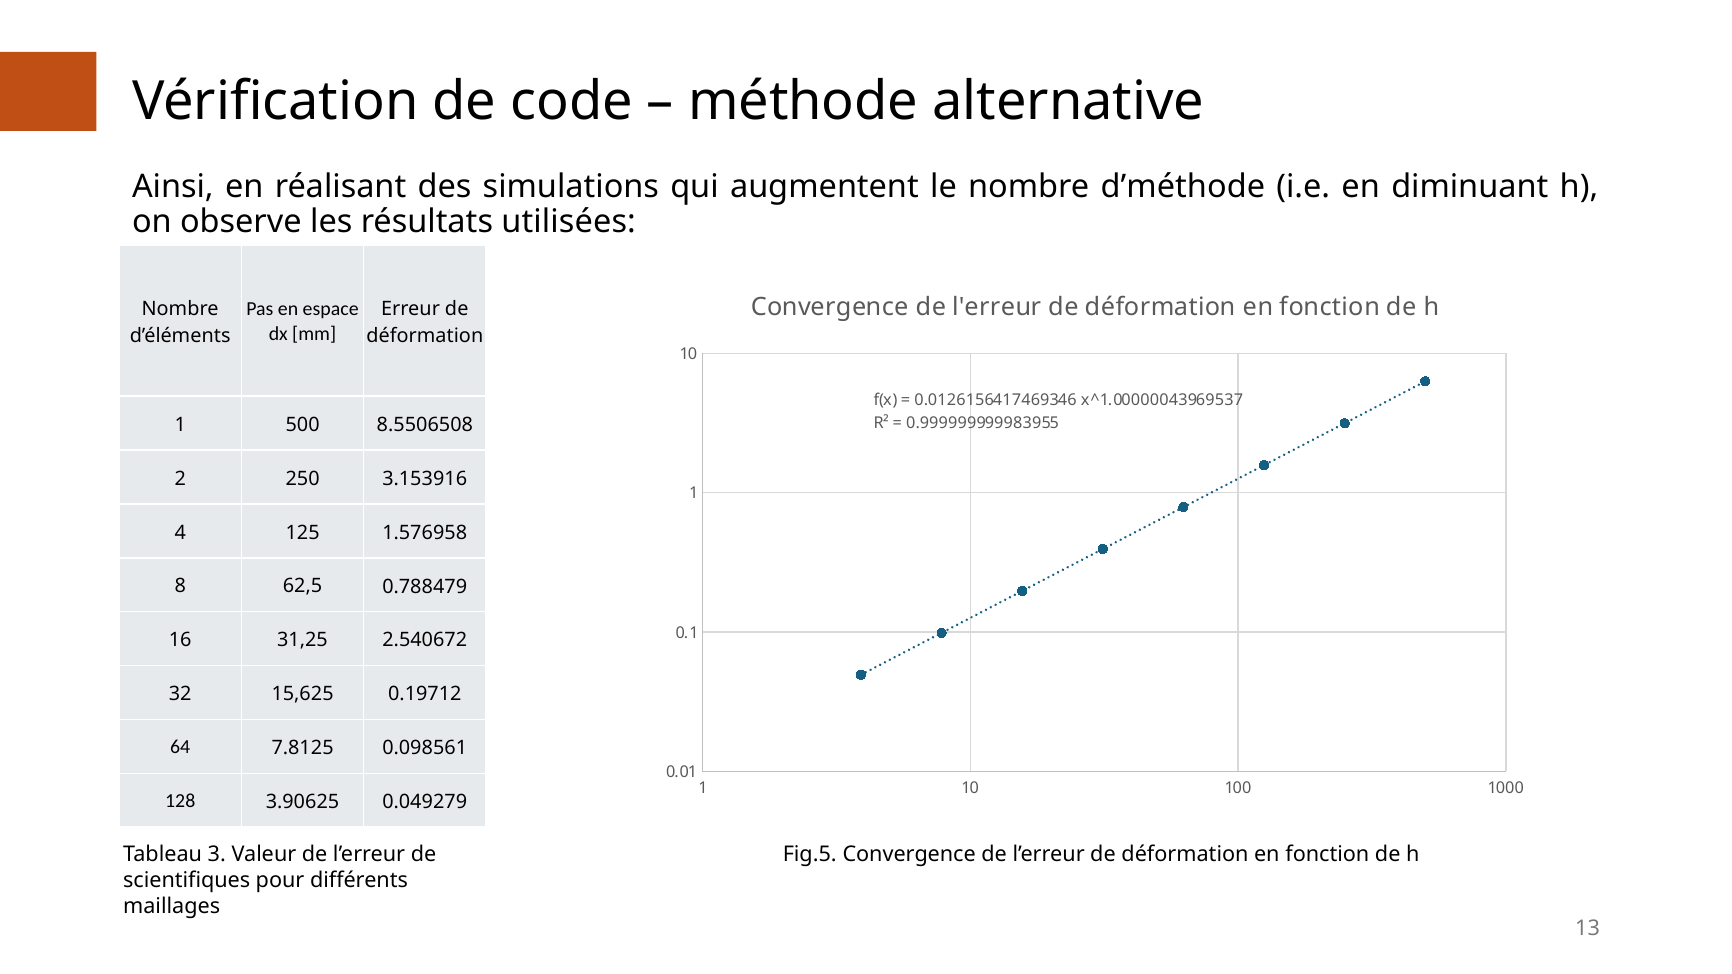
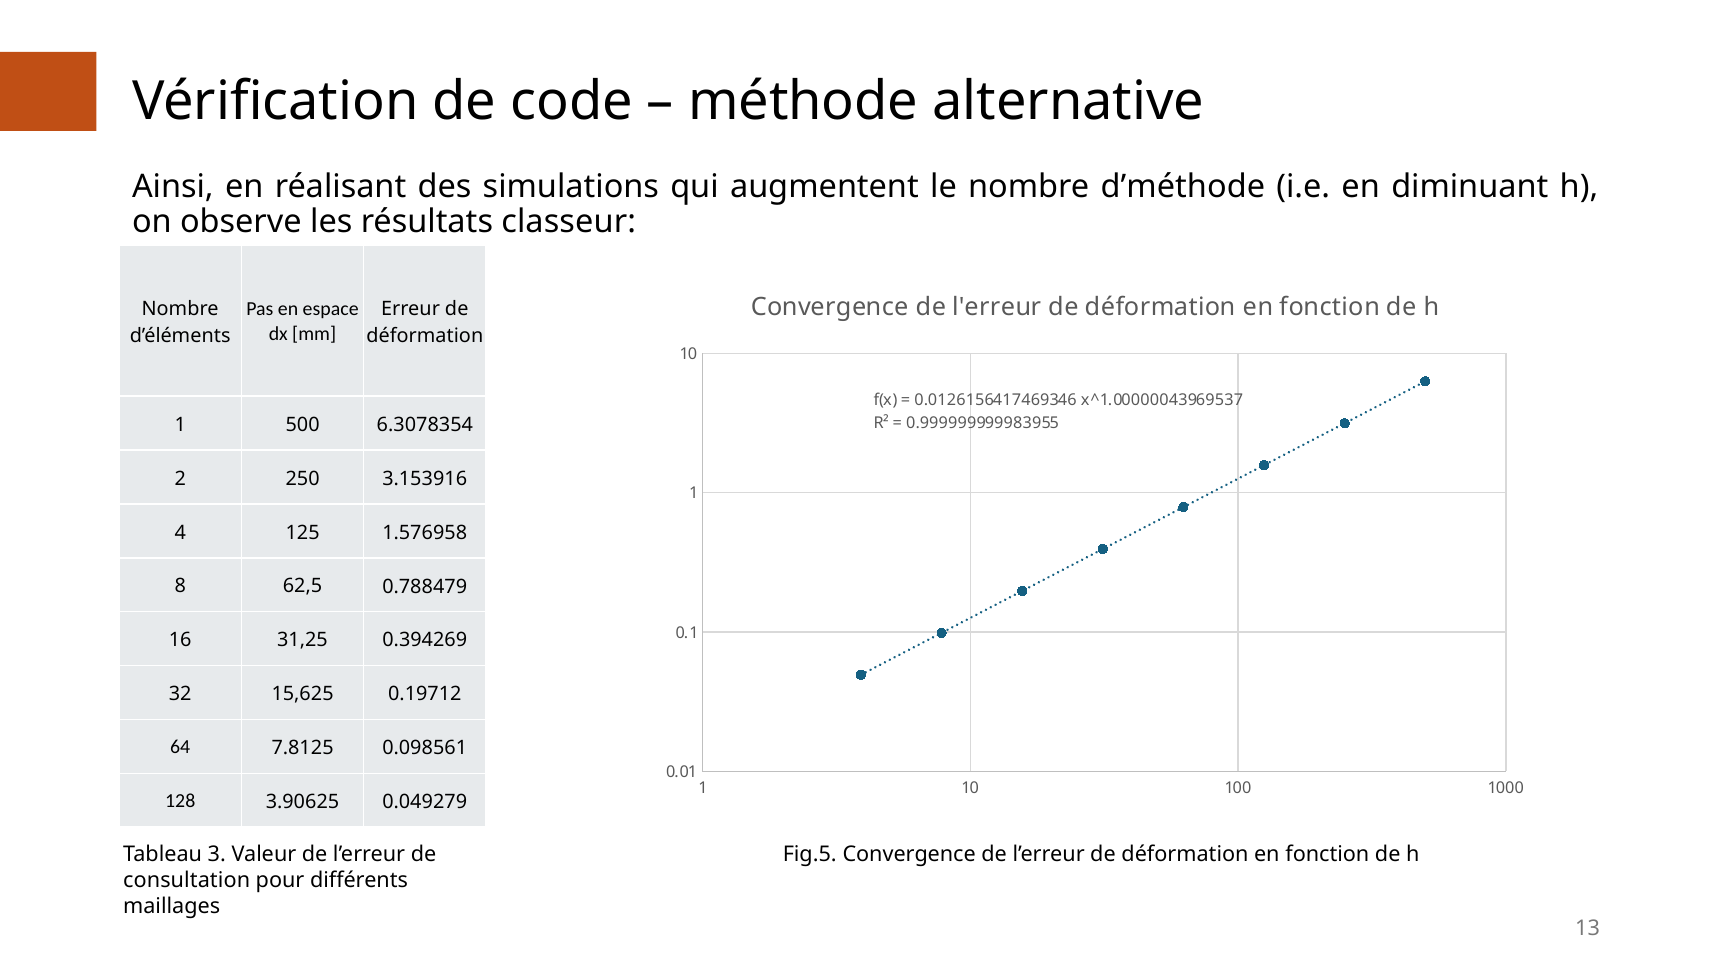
utilisées: utilisées -> classeur
8.5506508: 8.5506508 -> 6.3078354
2.540672: 2.540672 -> 0.394269
scientifiques: scientifiques -> consultation
